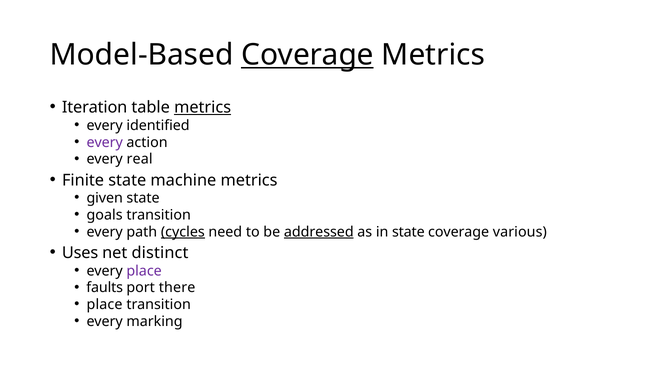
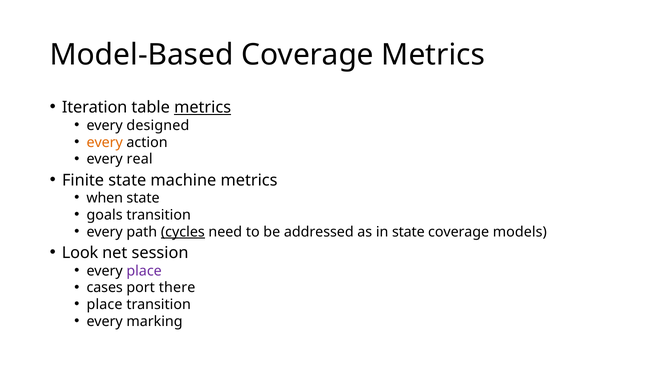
Coverage at (308, 55) underline: present -> none
identified: identified -> designed
every at (105, 142) colour: purple -> orange
given: given -> when
addressed underline: present -> none
various: various -> models
Uses: Uses -> Look
distinct: distinct -> session
faults: faults -> cases
